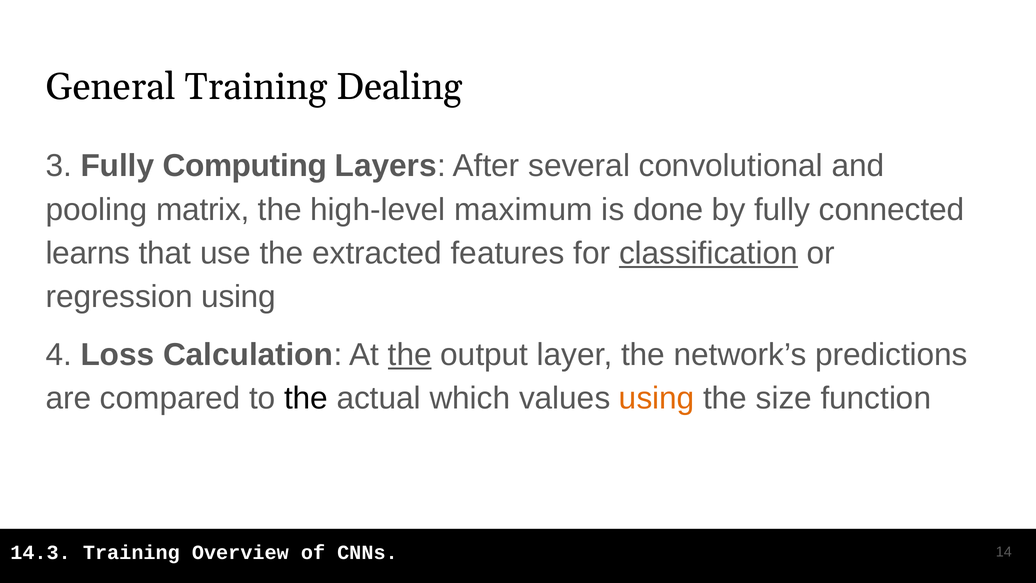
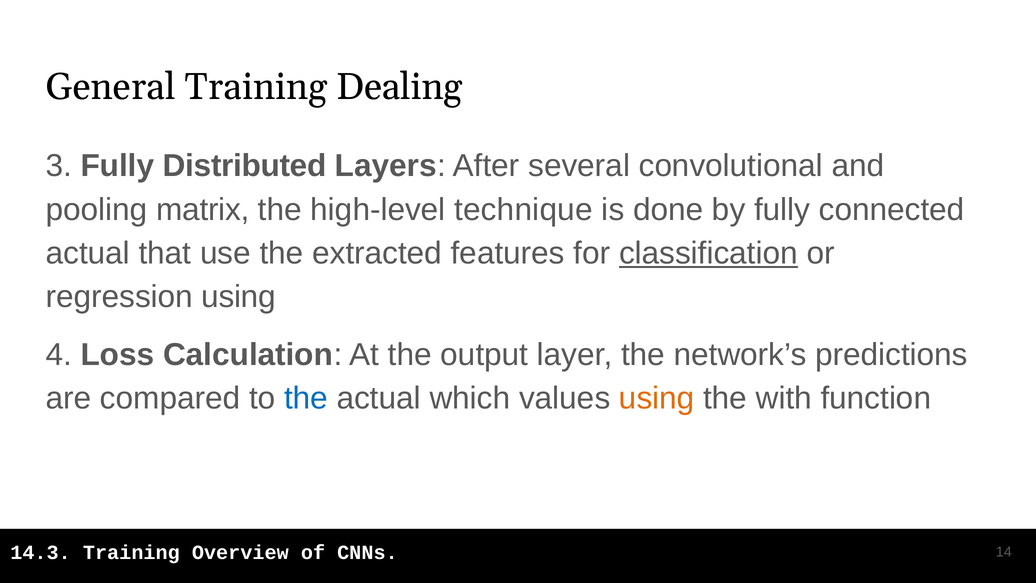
Computing: Computing -> Distributed
maximum: maximum -> technique
learns at (88, 253): learns -> actual
the at (410, 355) underline: present -> none
the at (306, 398) colour: black -> blue
size: size -> with
